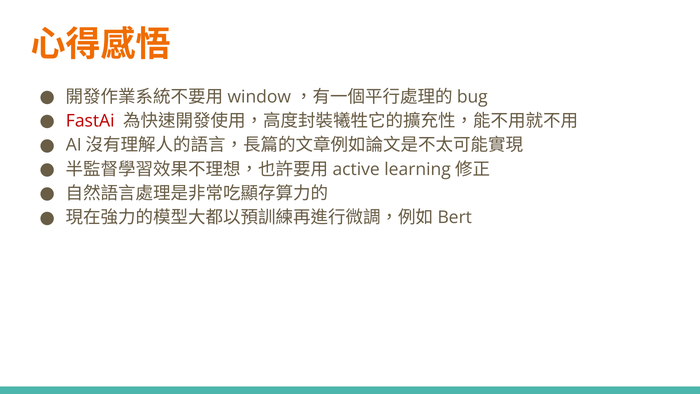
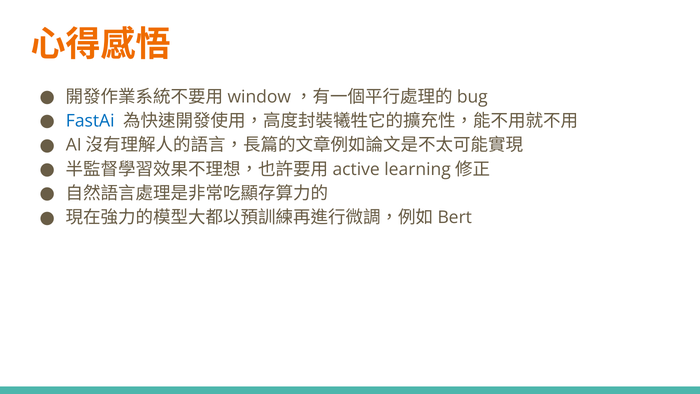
FastAi colour: red -> blue
